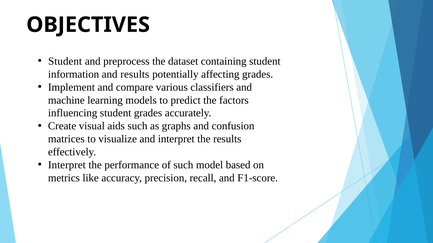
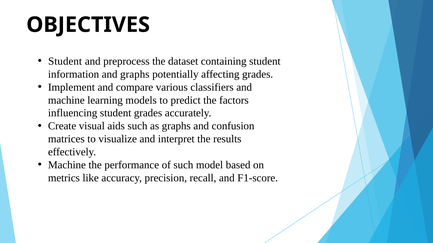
and results: results -> graphs
Interpret at (67, 165): Interpret -> Machine
